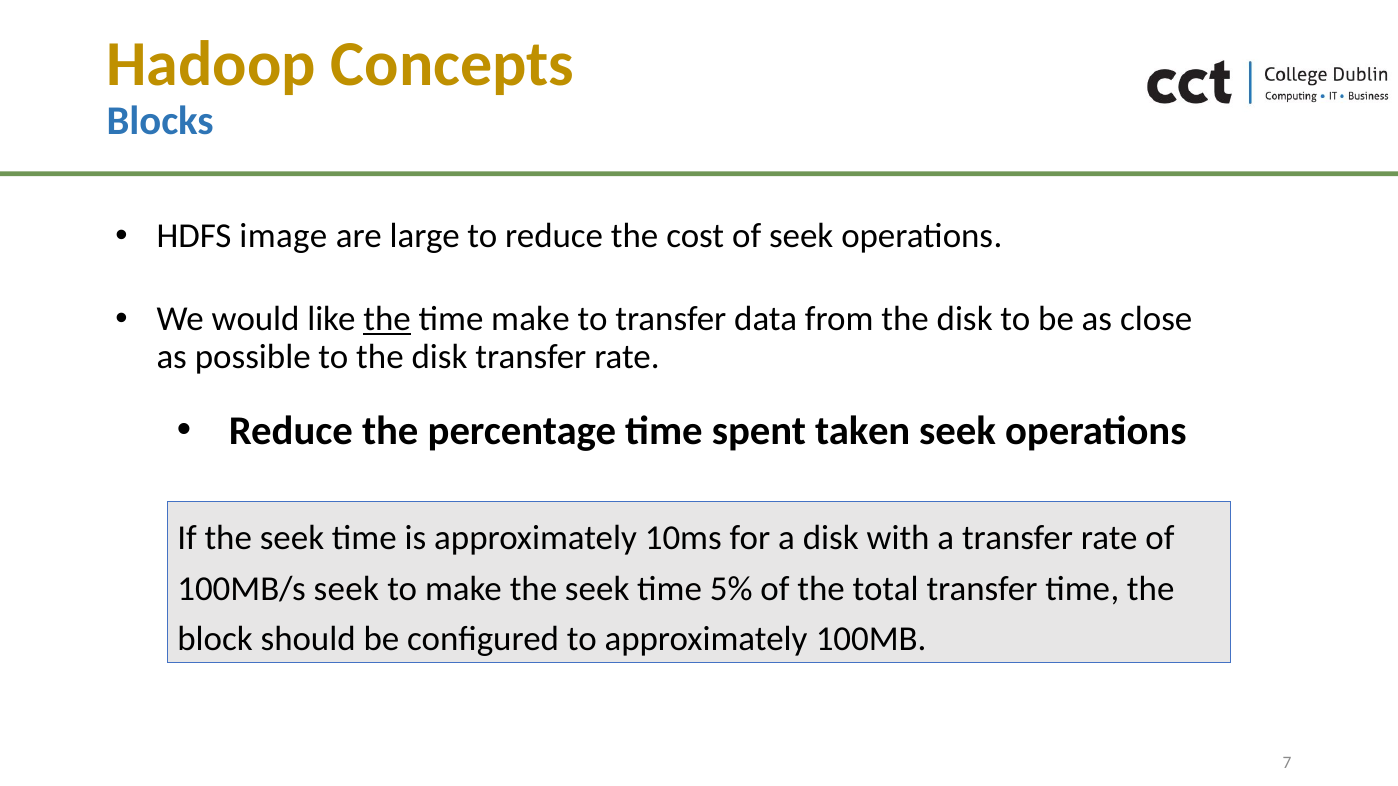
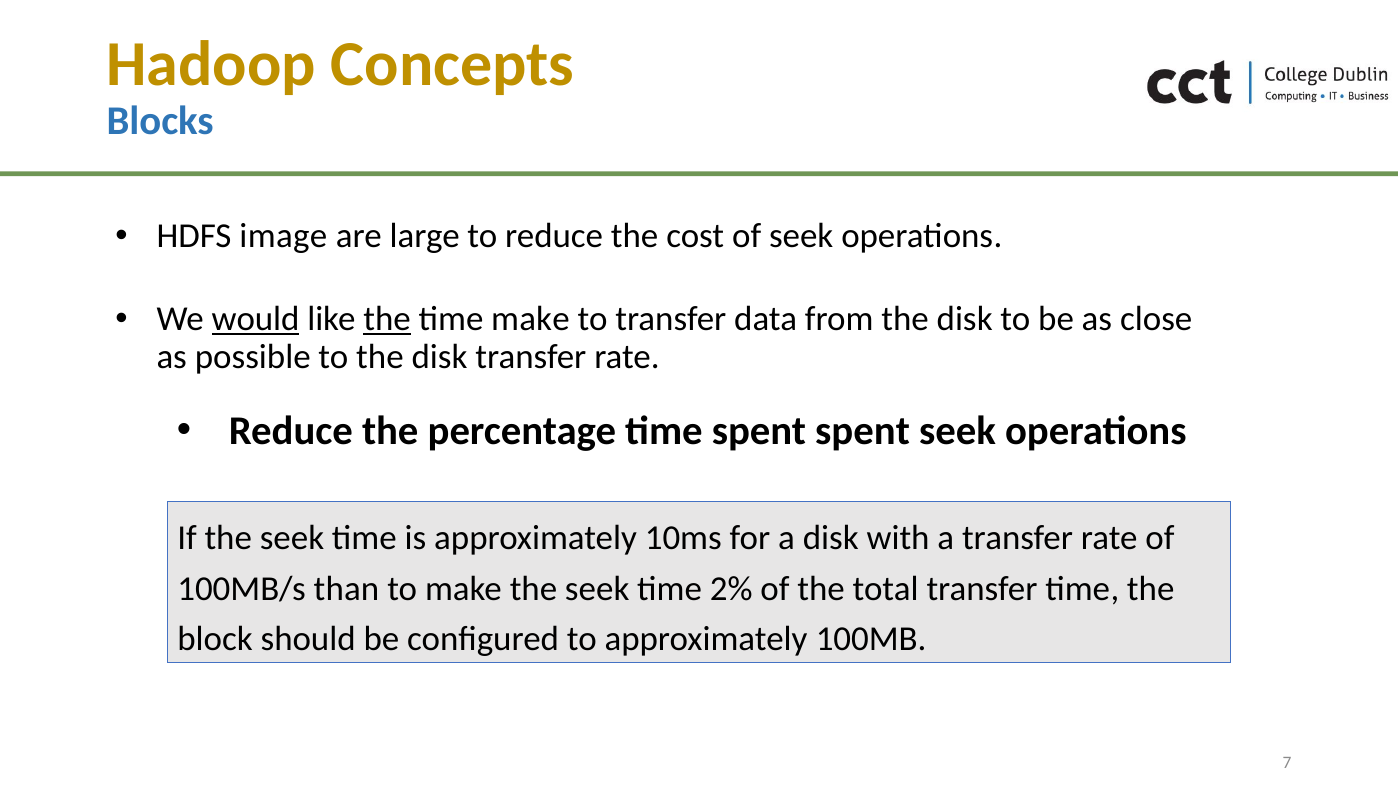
would underline: none -> present
spent taken: taken -> spent
100MB/s seek: seek -> than
5%: 5% -> 2%
